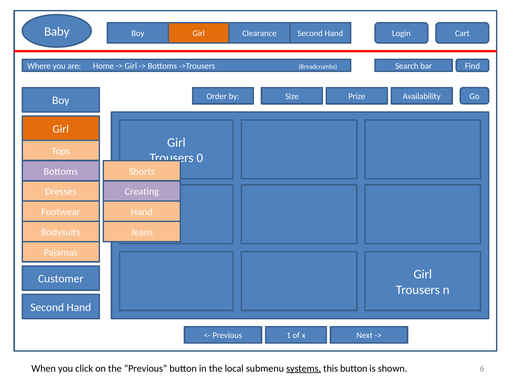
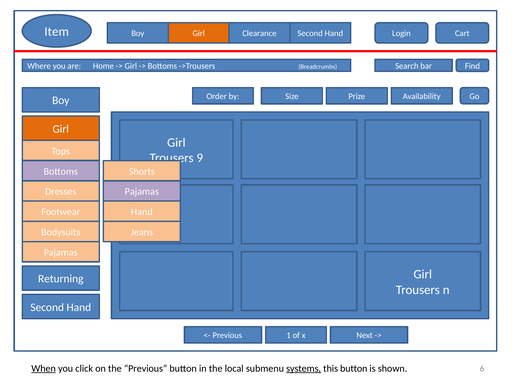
Baby: Baby -> Item
0: 0 -> 9
Creating at (142, 192): Creating -> Pajamas
Customer: Customer -> Returning
When underline: none -> present
